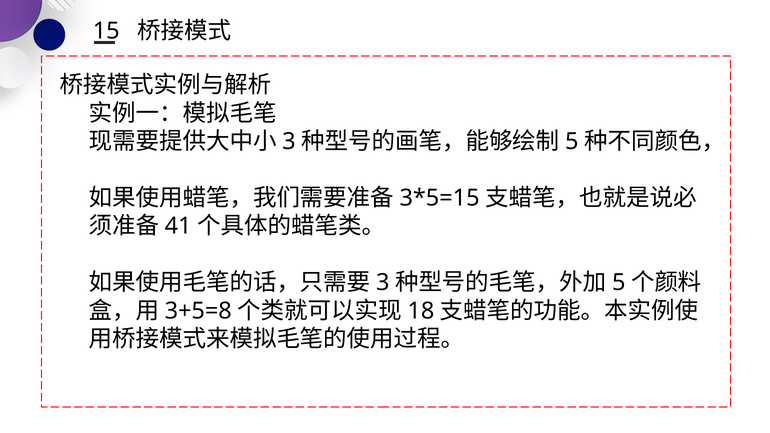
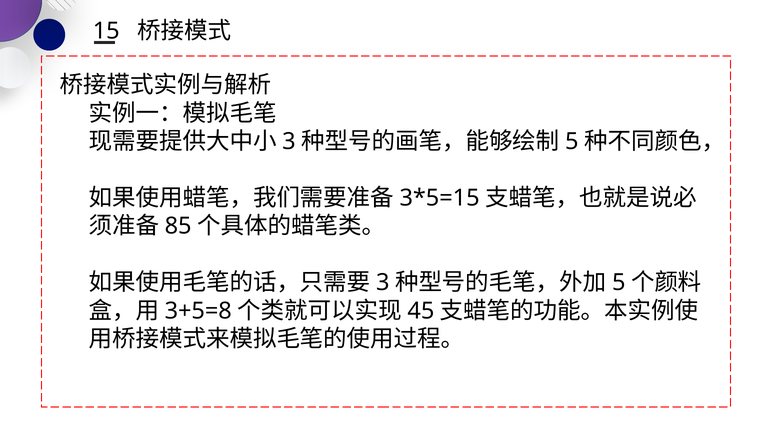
41: 41 -> 85
18: 18 -> 45
